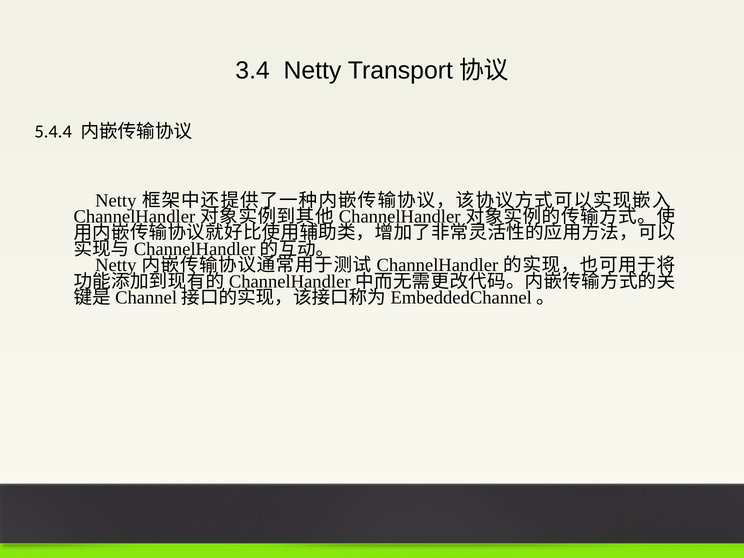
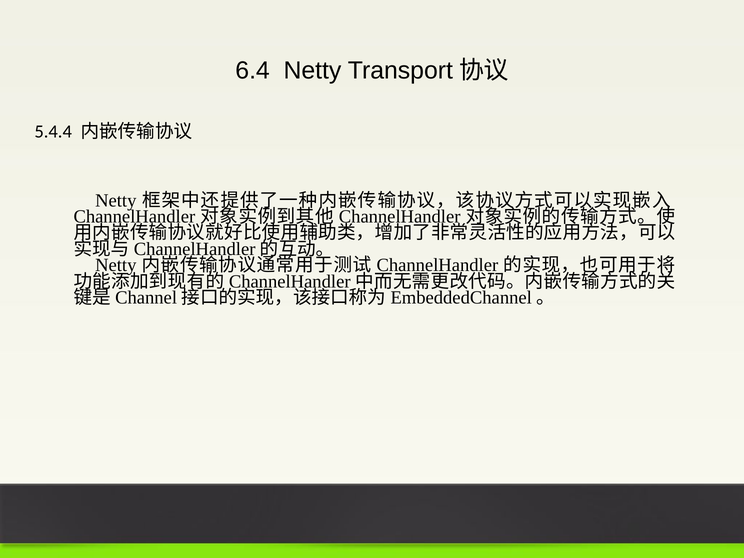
3.4: 3.4 -> 6.4
